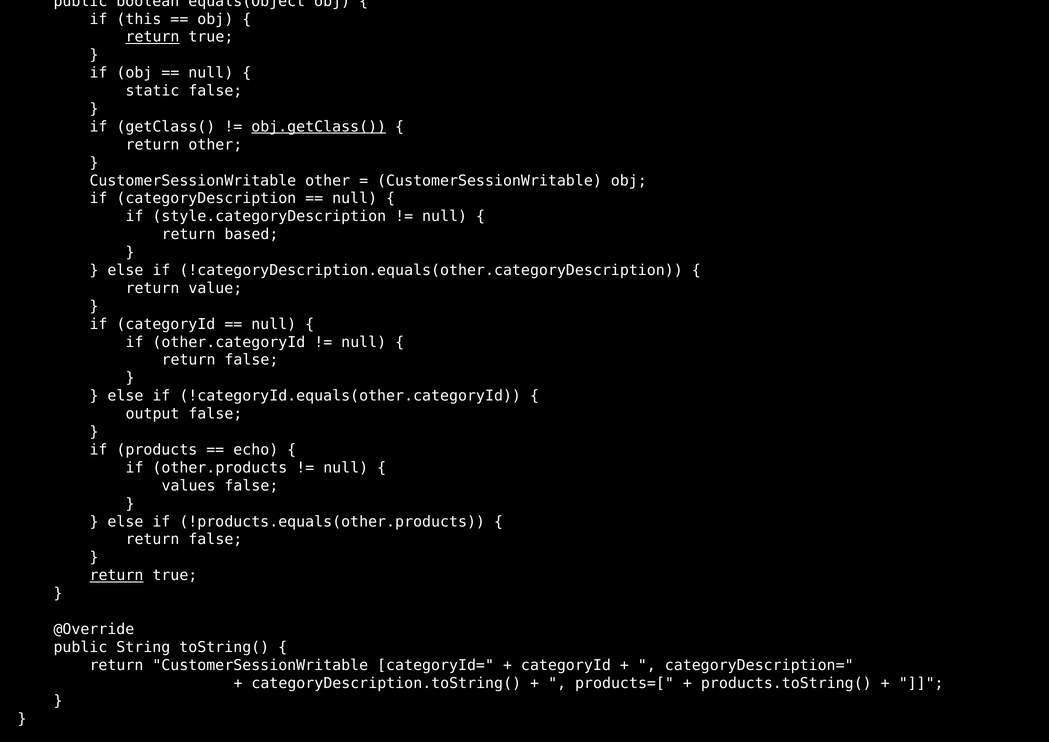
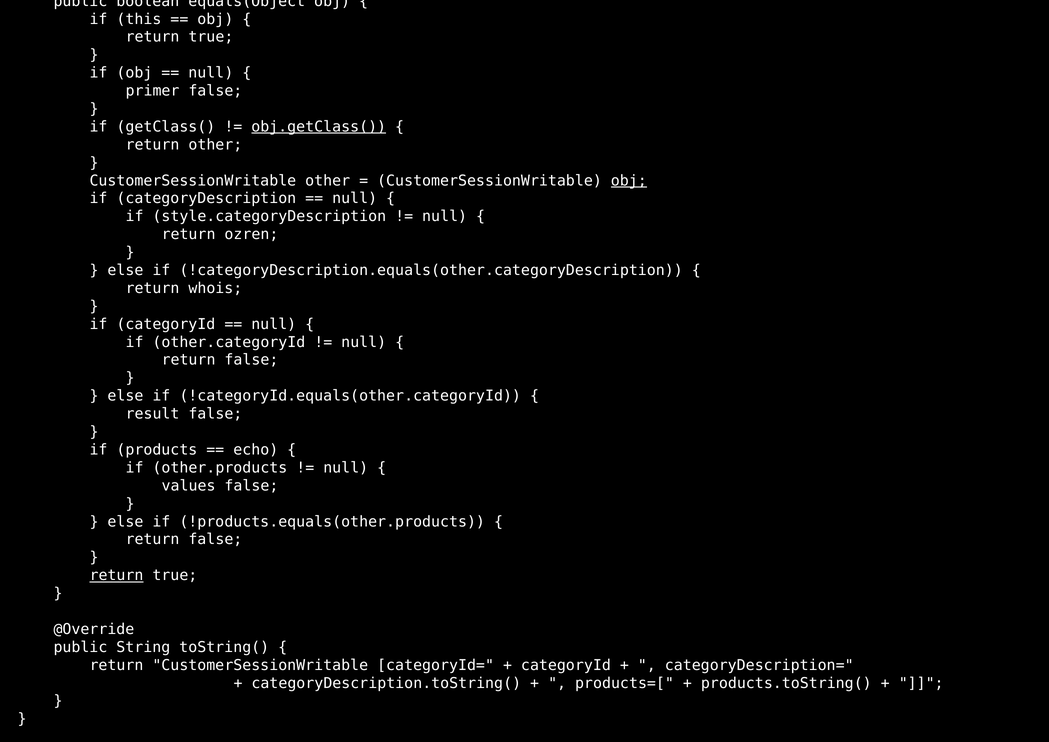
return at (153, 37) underline: present -> none
static: static -> primer
obj at (629, 181) underline: none -> present
based: based -> ozren
value: value -> whois
output: output -> result
